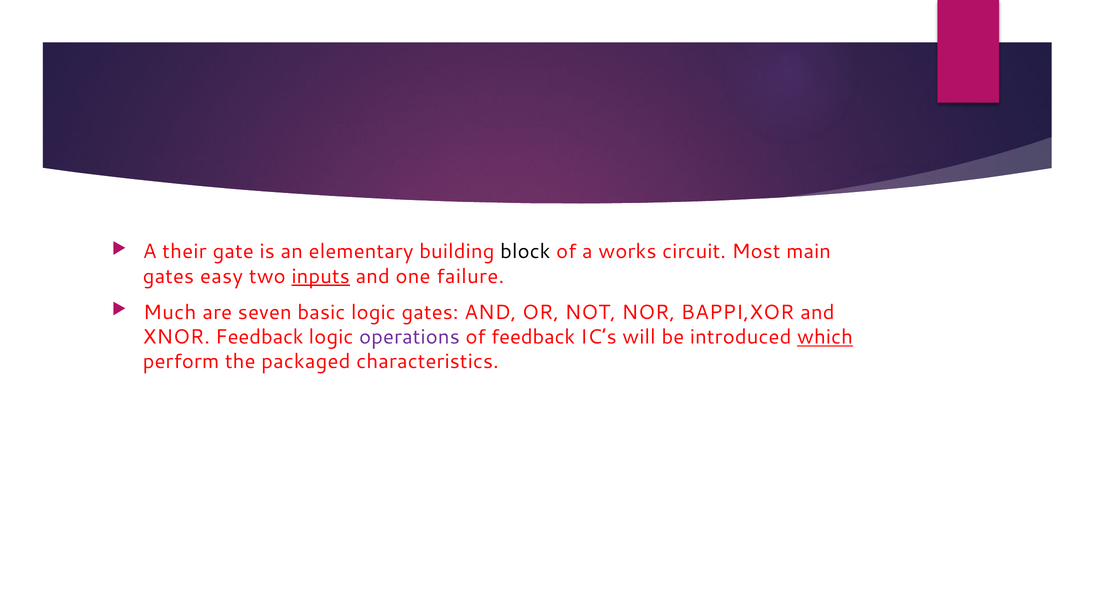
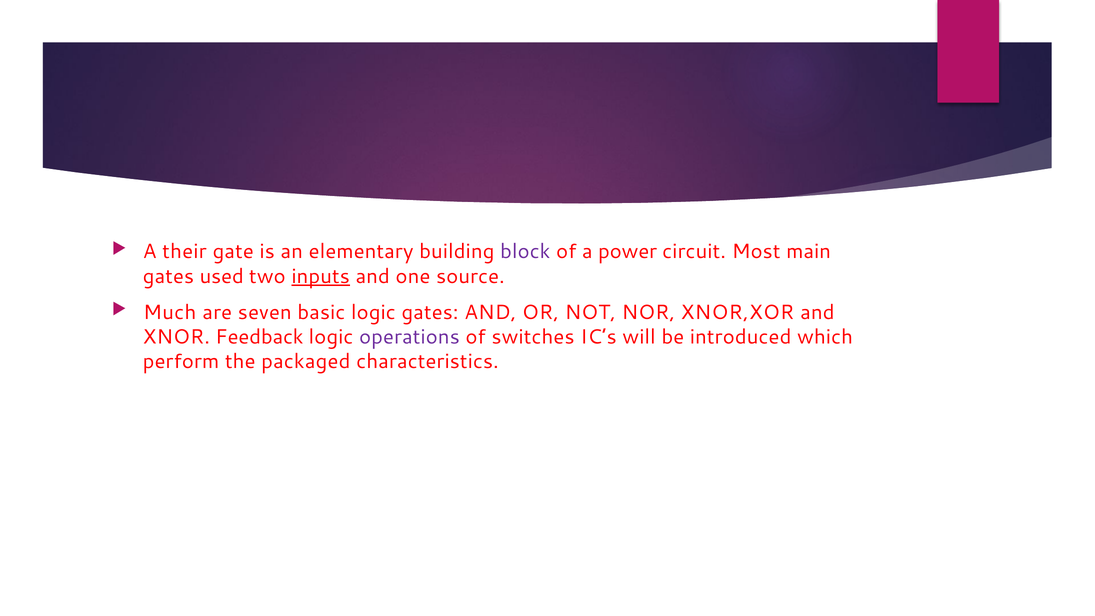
block colour: black -> purple
works: works -> power
easy: easy -> used
failure: failure -> source
BAPPI,XOR: BAPPI,XOR -> XNOR,XOR
of feedback: feedback -> switches
which underline: present -> none
